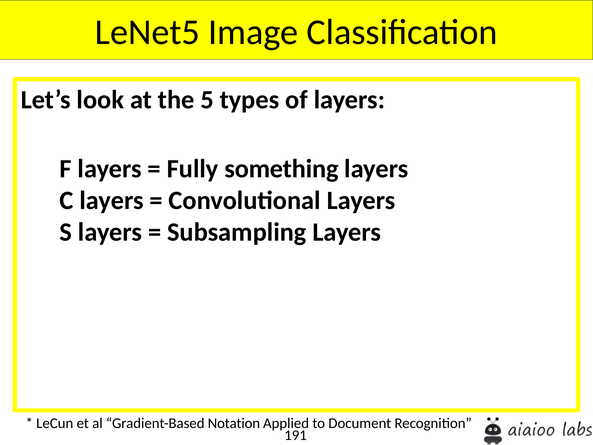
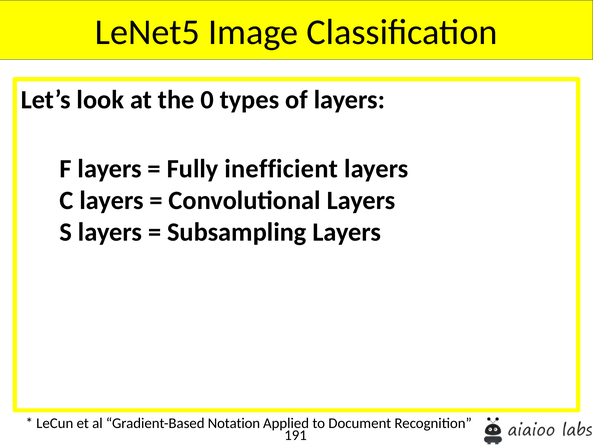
5: 5 -> 0
something: something -> inefficient
